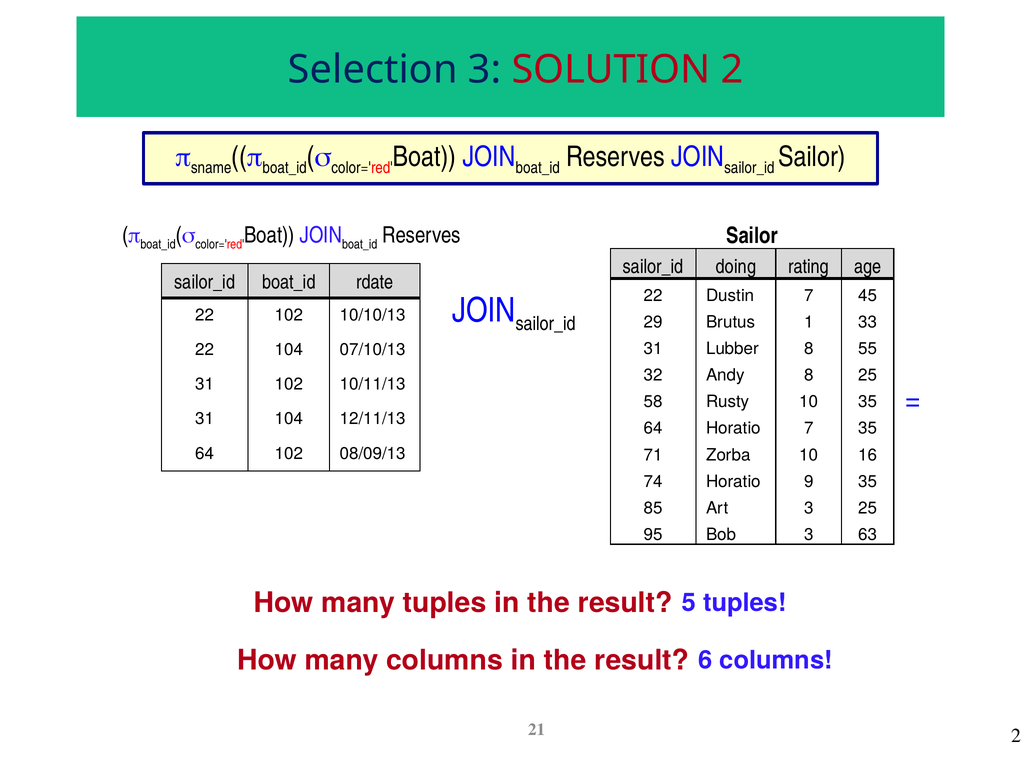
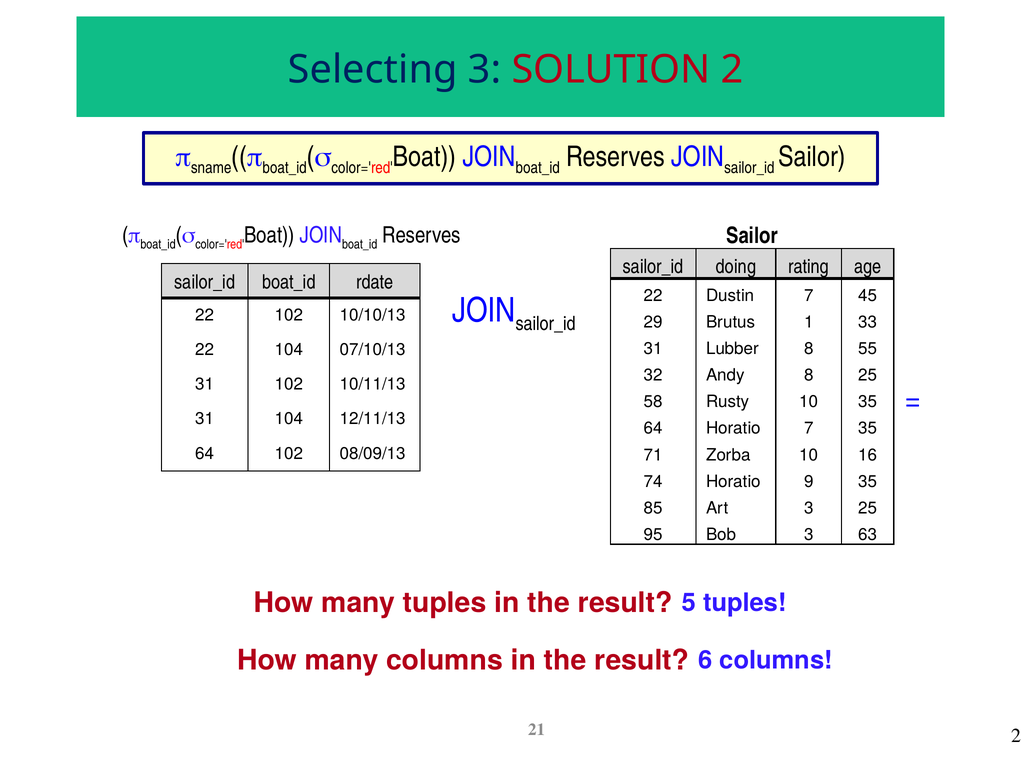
Selection: Selection -> Selecting
